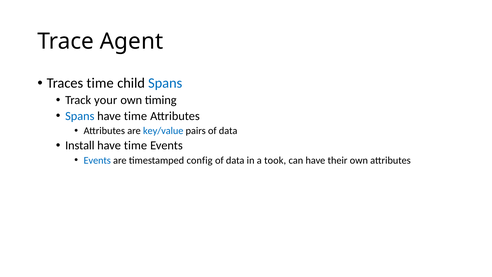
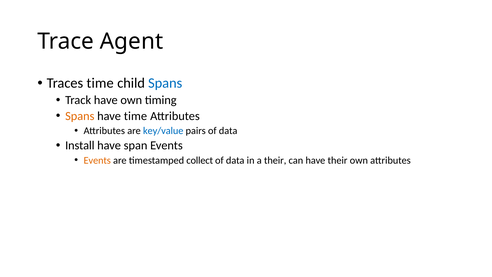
Track your: your -> have
Spans at (80, 116) colour: blue -> orange
time at (135, 145): time -> span
Events at (97, 160) colour: blue -> orange
config: config -> collect
a took: took -> their
